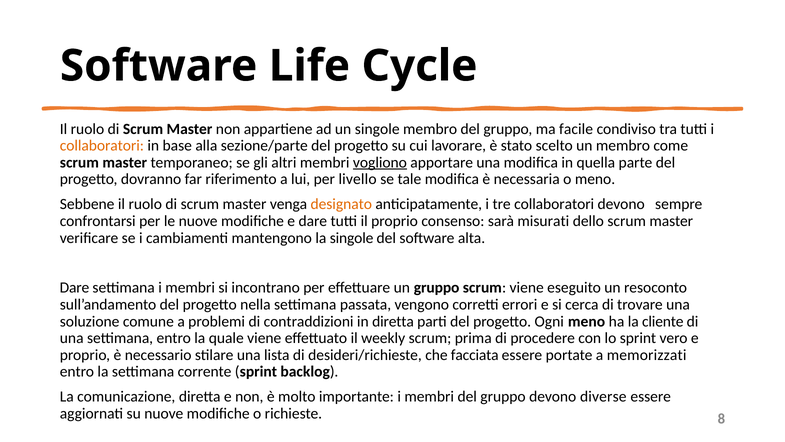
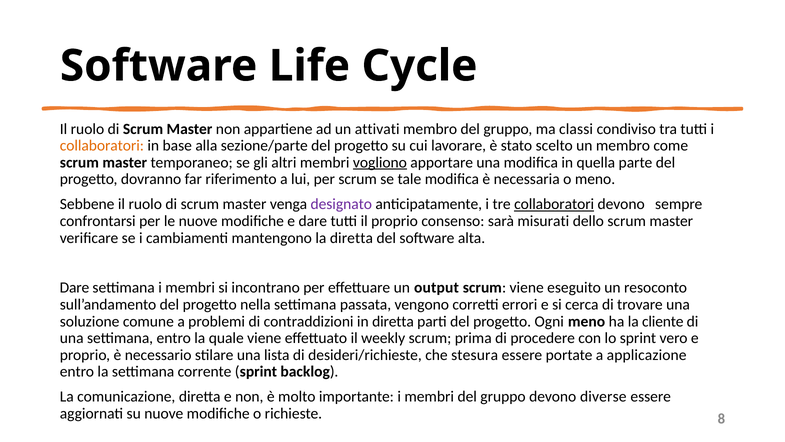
un singole: singole -> attivati
facile: facile -> classi
per livello: livello -> scrum
designato colour: orange -> purple
collaboratori at (554, 204) underline: none -> present
la singole: singole -> diretta
un gruppo: gruppo -> output
facciata: facciata -> stesura
memorizzati: memorizzati -> applicazione
